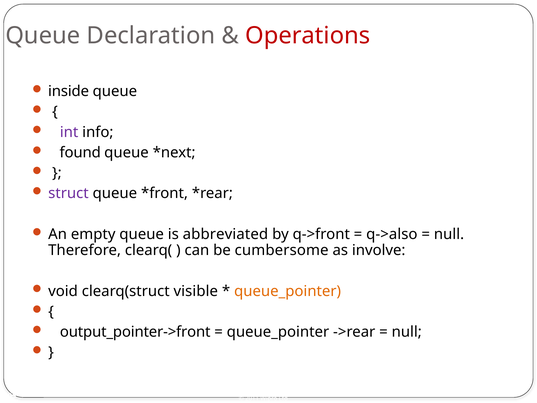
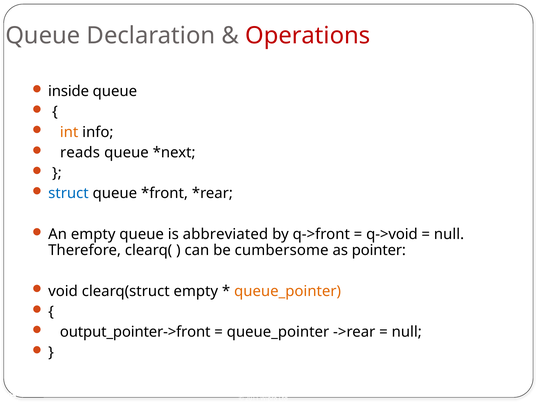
int colour: purple -> orange
found: found -> reads
struct colour: purple -> blue
q->also: q->also -> q->void
involve: involve -> pointer
clearq(struct visible: visible -> empty
